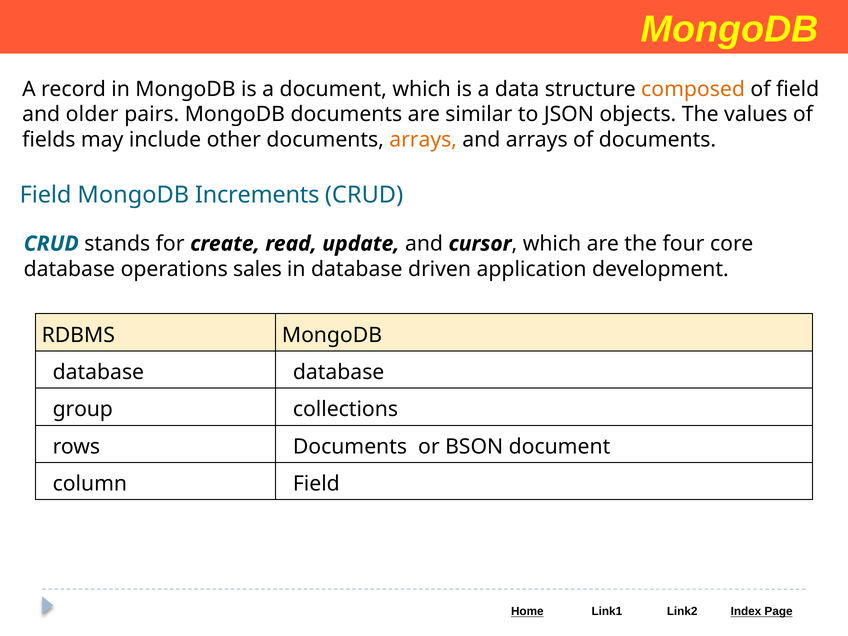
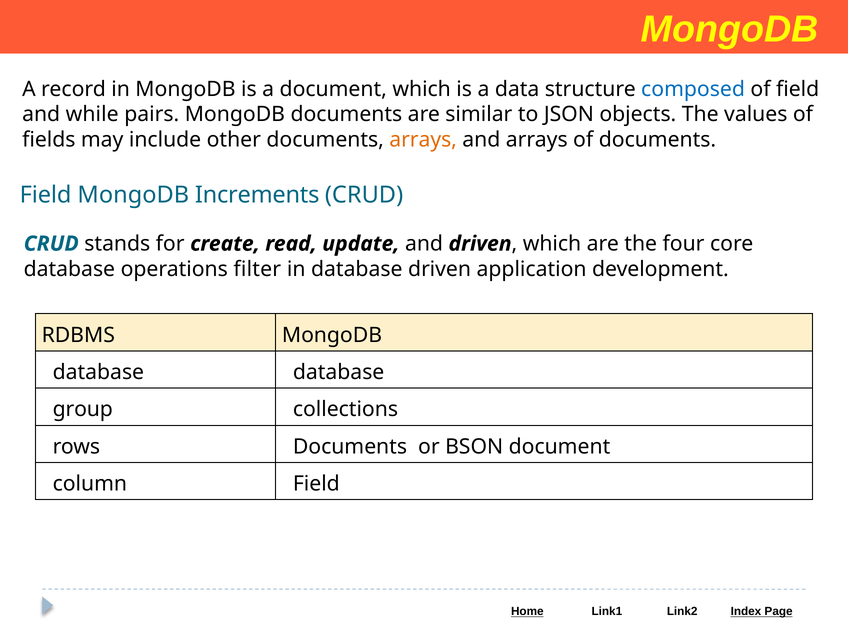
composed colour: orange -> blue
older: older -> while
and cursor: cursor -> driven
sales: sales -> filter
